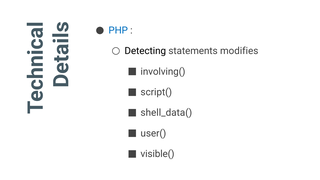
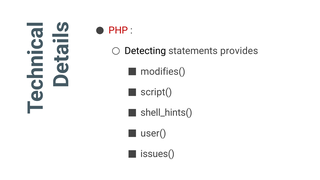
PHP colour: blue -> red
modifies: modifies -> provides
involving(: involving( -> modifies(
shell_data(: shell_data( -> shell_hints(
visible(: visible( -> issues(
